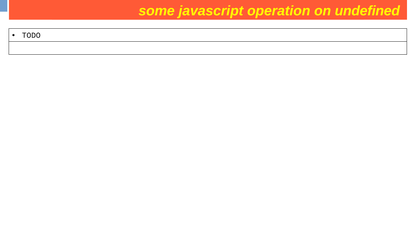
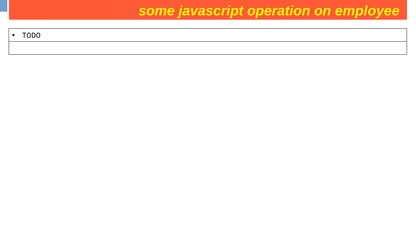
undefined: undefined -> employee
